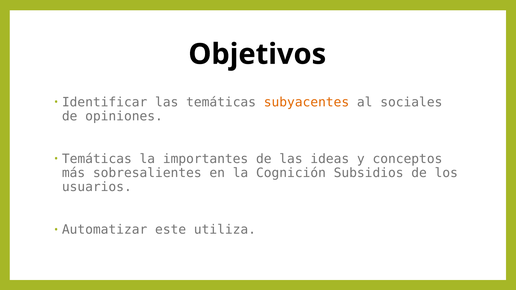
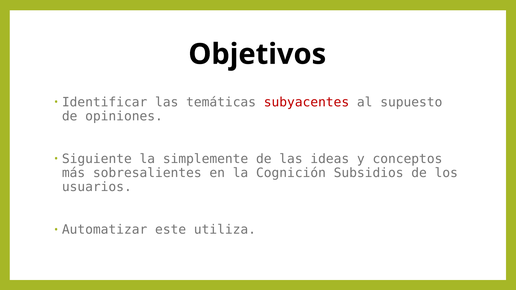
subyacentes colour: orange -> red
sociales: sociales -> supuesto
Temáticas at (97, 159): Temáticas -> Siguiente
importantes: importantes -> simplemente
